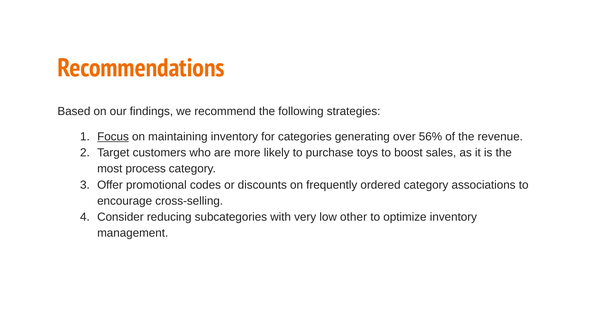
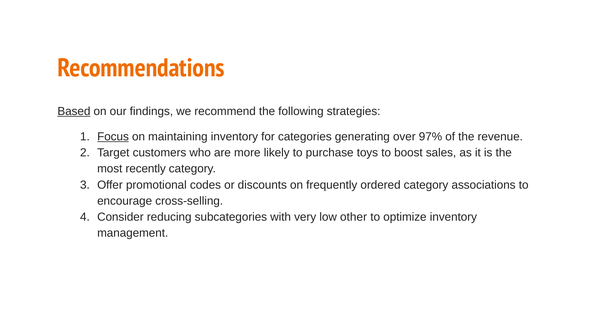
Based underline: none -> present
56%: 56% -> 97%
process: process -> recently
